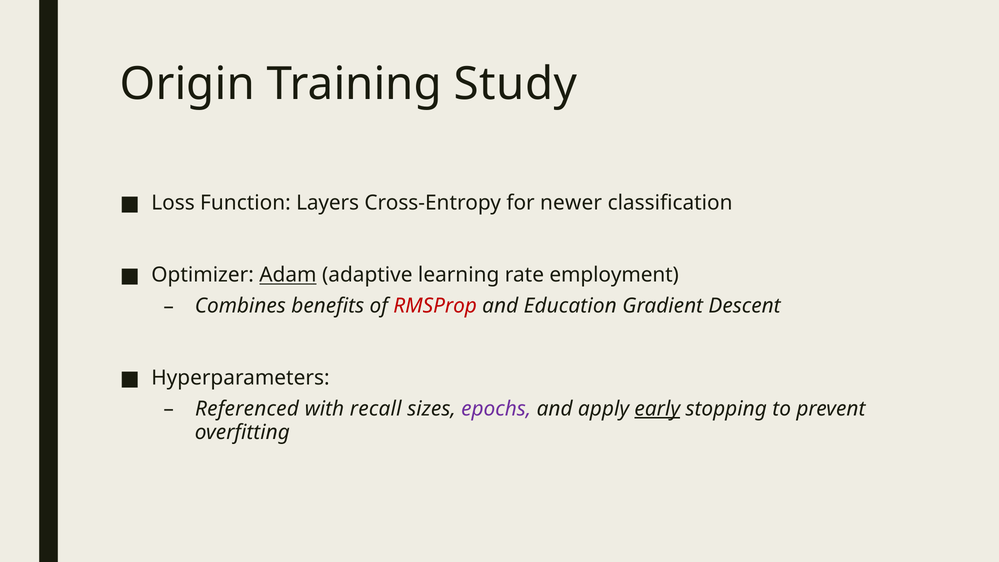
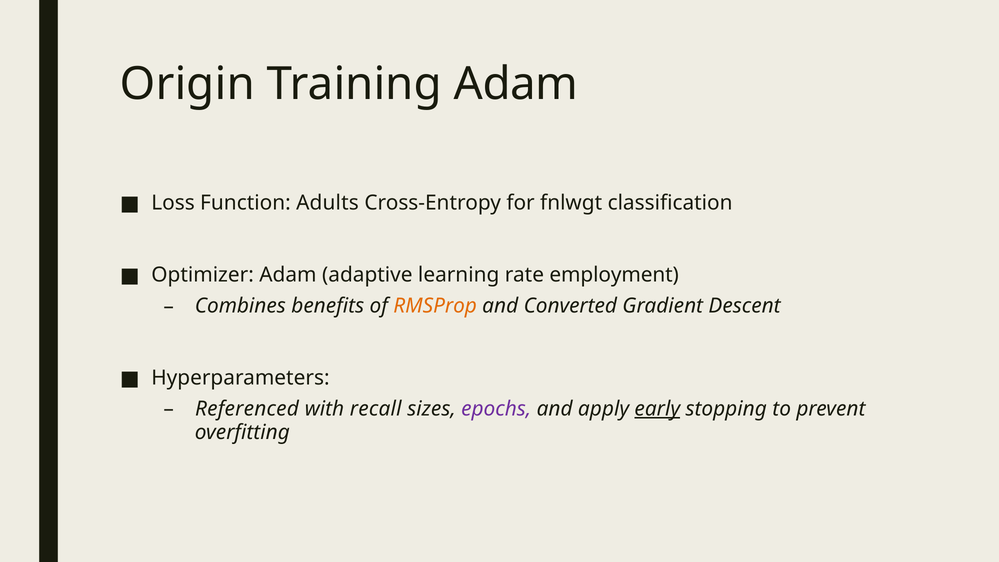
Training Study: Study -> Adam
Layers: Layers -> Adults
newer: newer -> fnlwgt
Adam at (288, 275) underline: present -> none
RMSProp colour: red -> orange
Education: Education -> Converted
